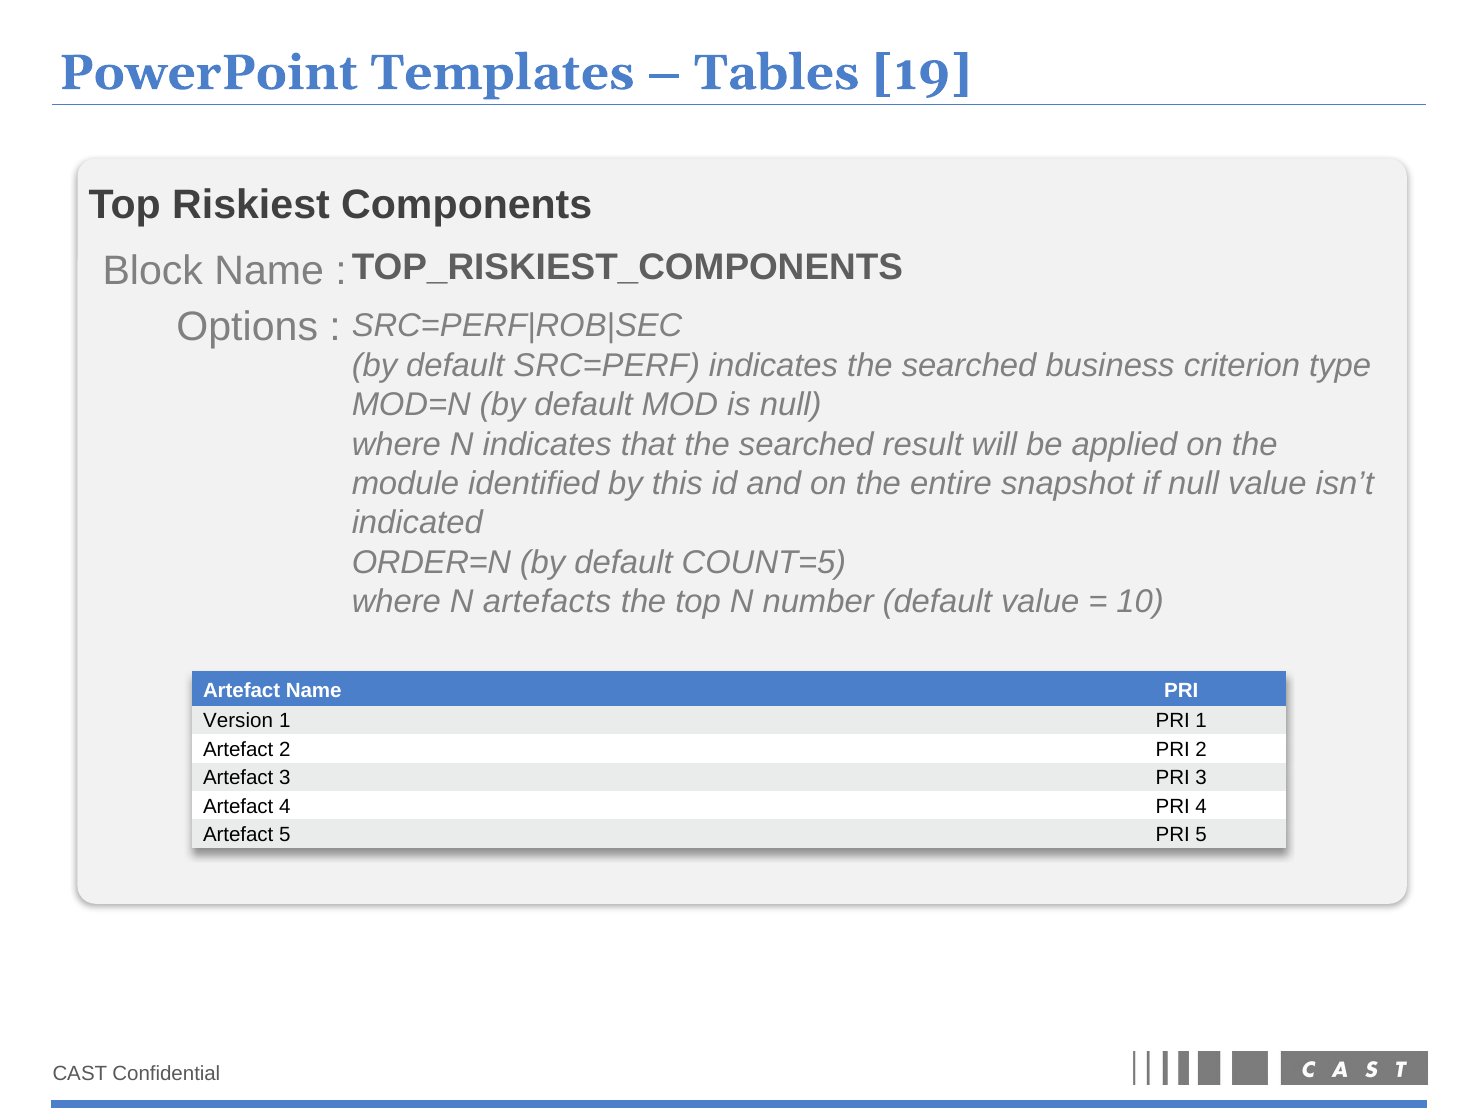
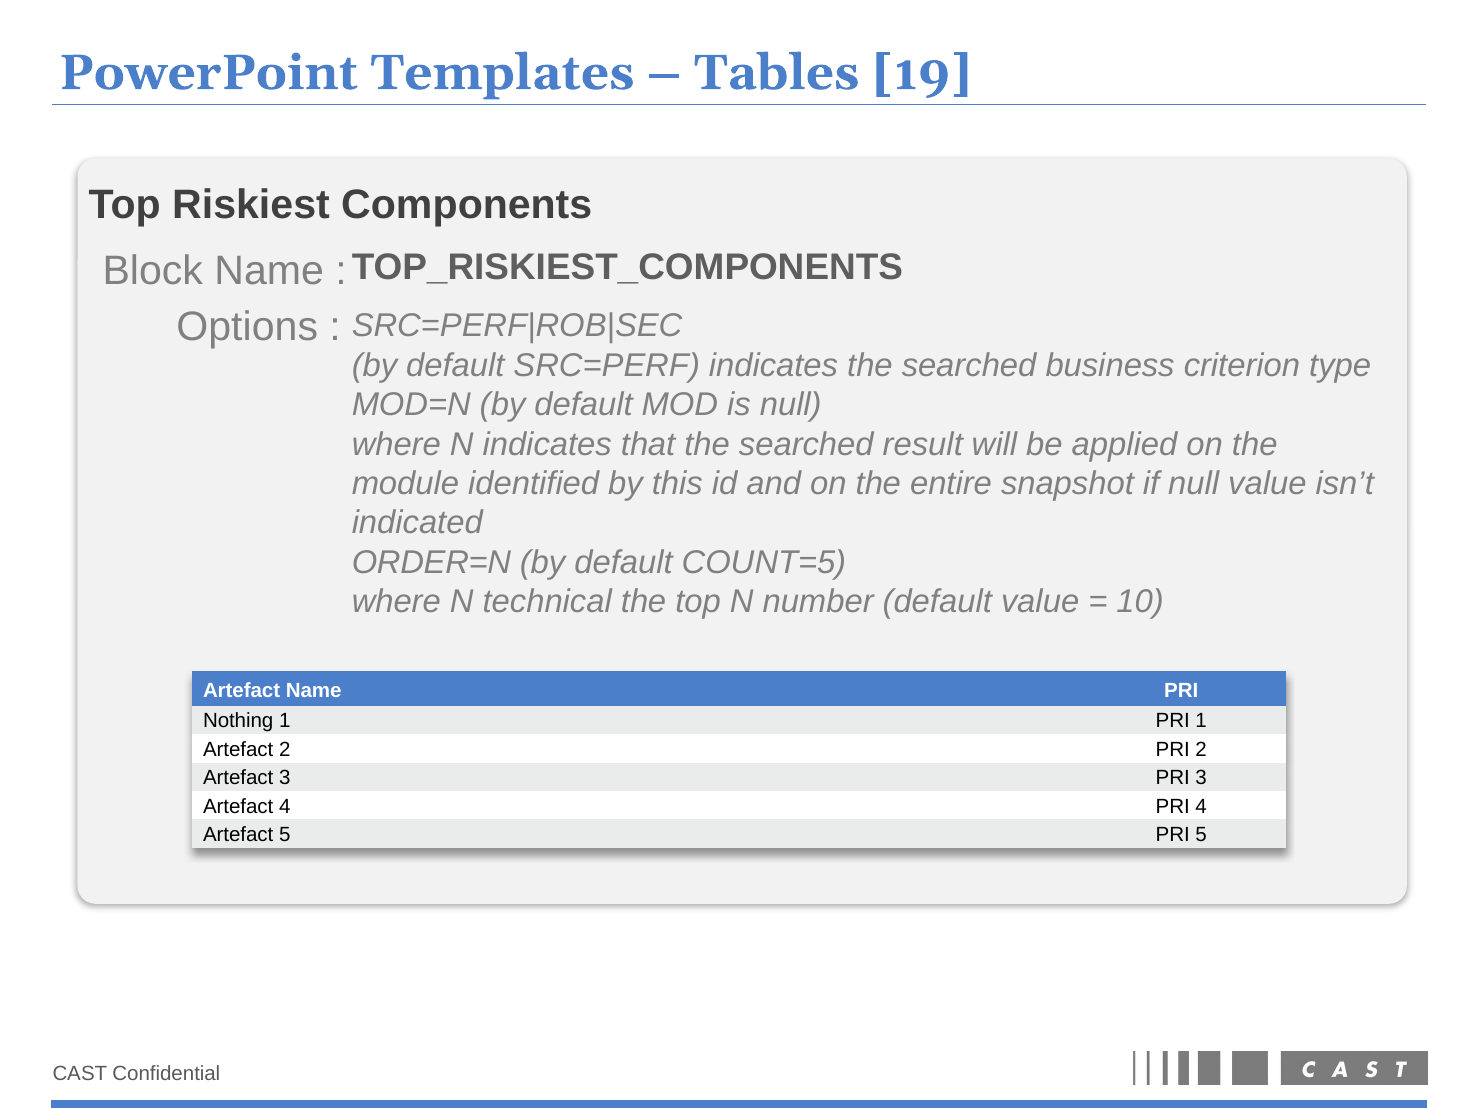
artefacts: artefacts -> technical
Version: Version -> Nothing
